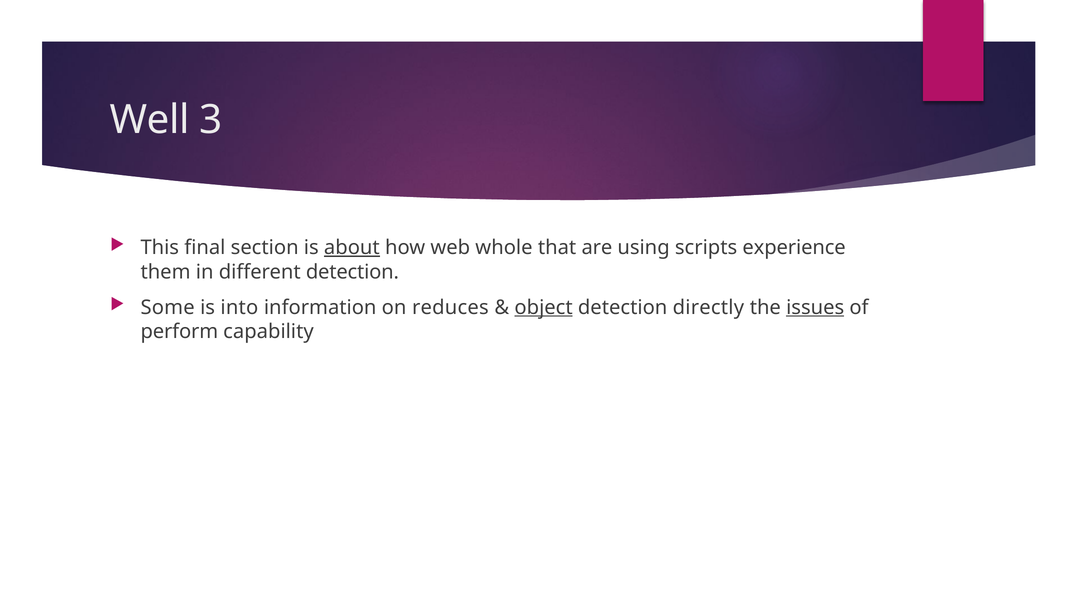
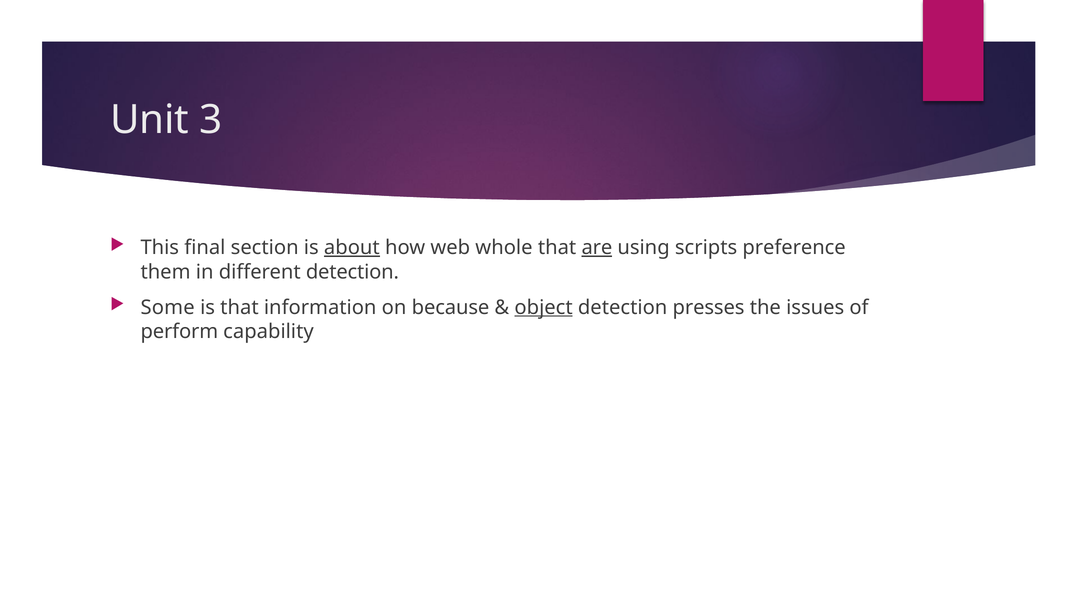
Well: Well -> Unit
are underline: none -> present
experience: experience -> preference
is into: into -> that
reduces: reduces -> because
directly: directly -> presses
issues underline: present -> none
